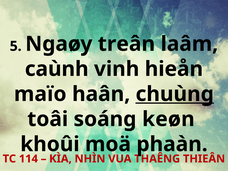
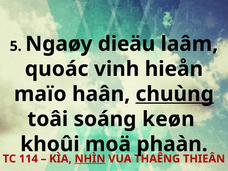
treân: treân -> dieäu
caùnh: caùnh -> quoác
NHÌN underline: none -> present
